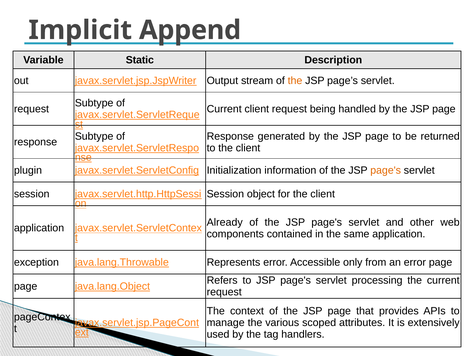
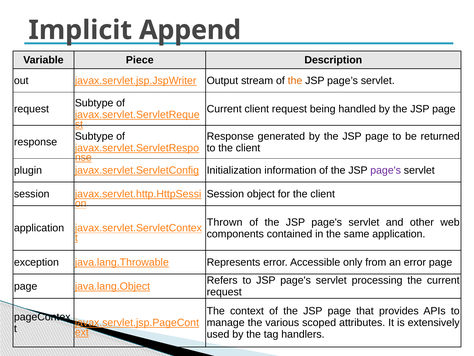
Static: Static -> Piece
page's at (386, 170) colour: orange -> purple
Already: Already -> Thrown
